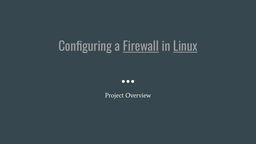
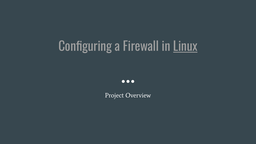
Firewall underline: present -> none
